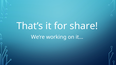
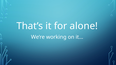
share: share -> alone
